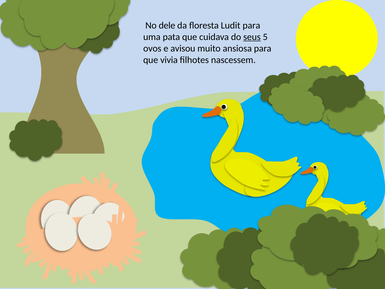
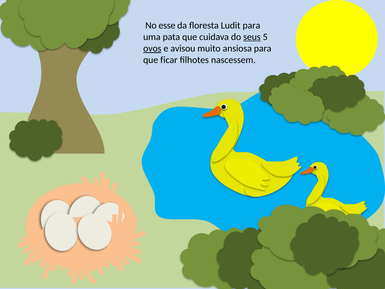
dele: dele -> esse
ovos underline: none -> present
vivia: vivia -> ficar
